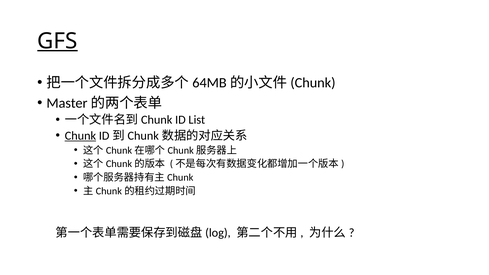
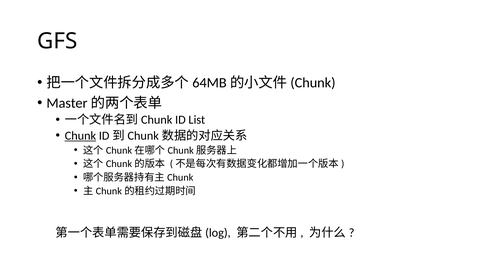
GFS underline: present -> none
